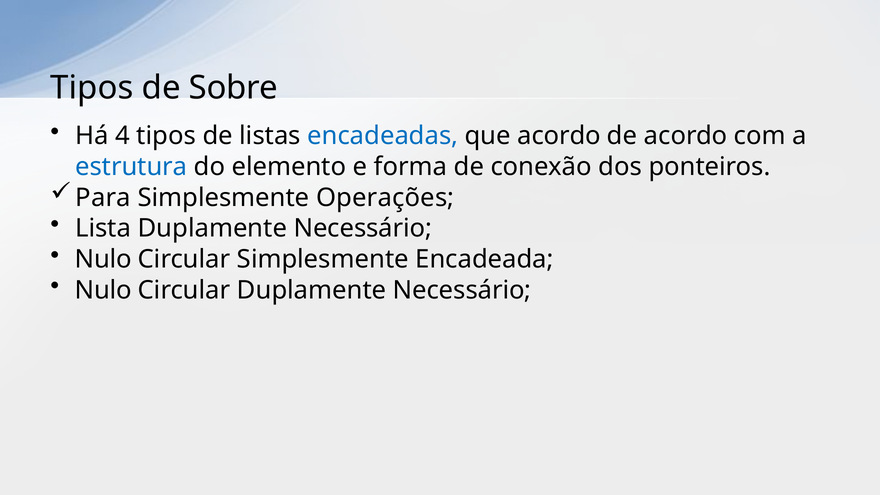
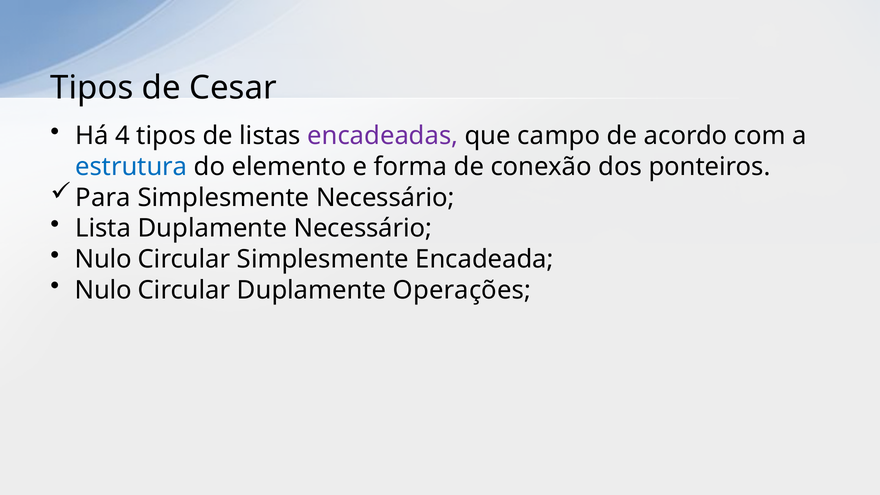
Sobre: Sobre -> Cesar
encadeadas colour: blue -> purple
que acordo: acordo -> campo
Simplesmente Operações: Operações -> Necessário
Circular Duplamente Necessário: Necessário -> Operações
